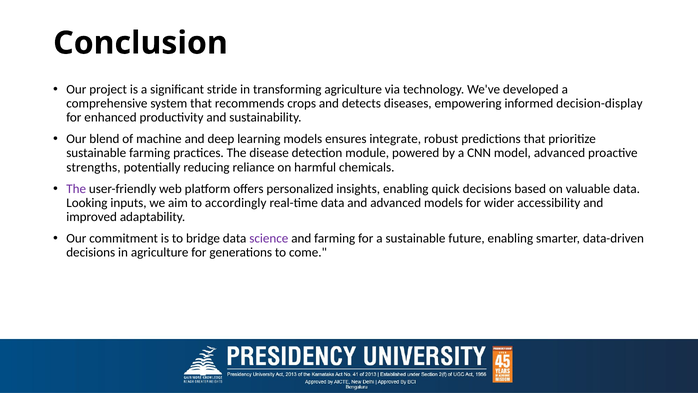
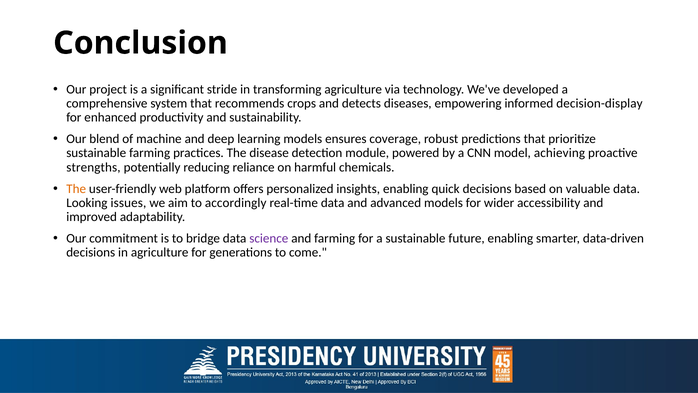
integrate: integrate -> coverage
model advanced: advanced -> achieving
The at (76, 189) colour: purple -> orange
inputs: inputs -> issues
